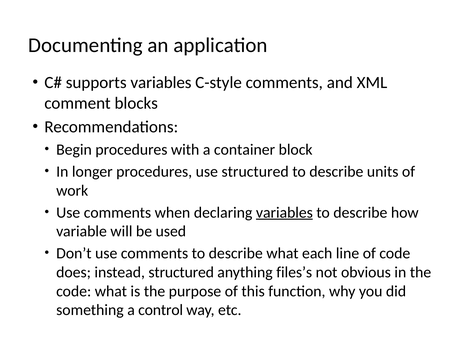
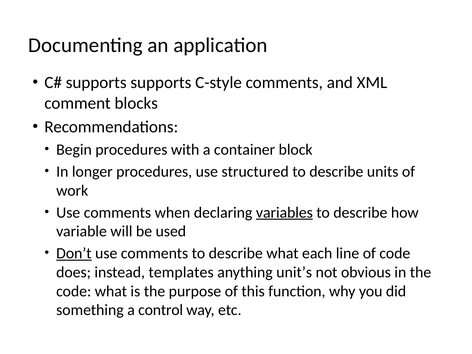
supports variables: variables -> supports
Don’t underline: none -> present
instead structured: structured -> templates
files’s: files’s -> unit’s
